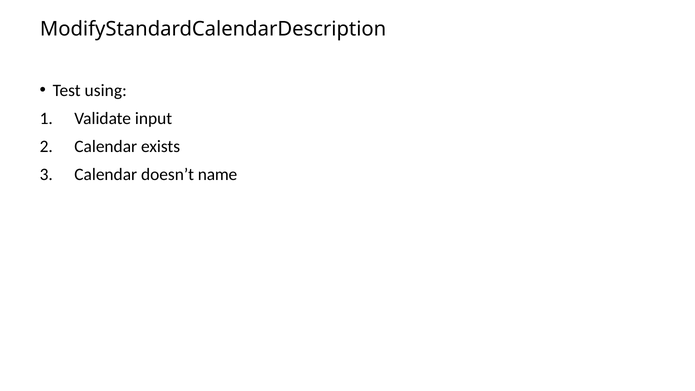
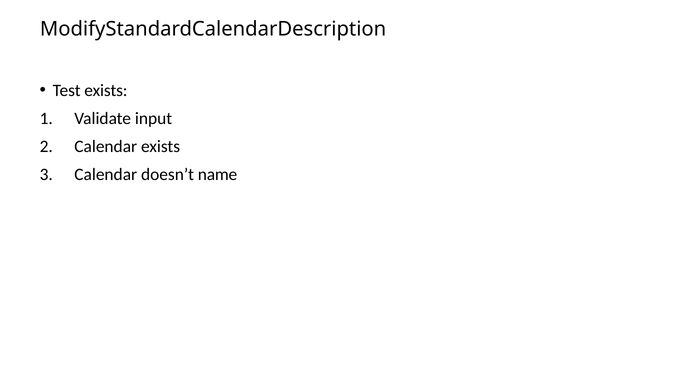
Test using: using -> exists
